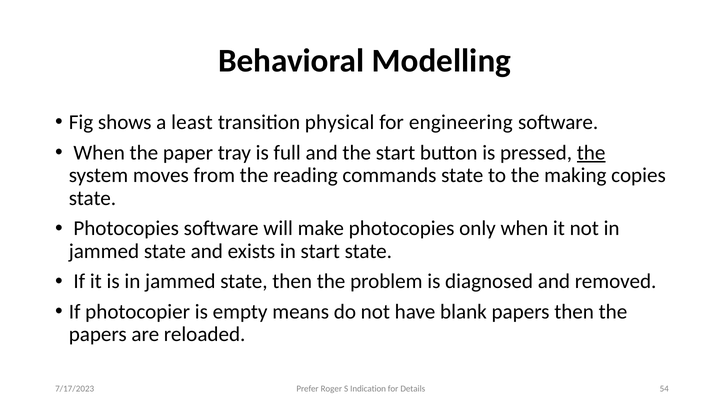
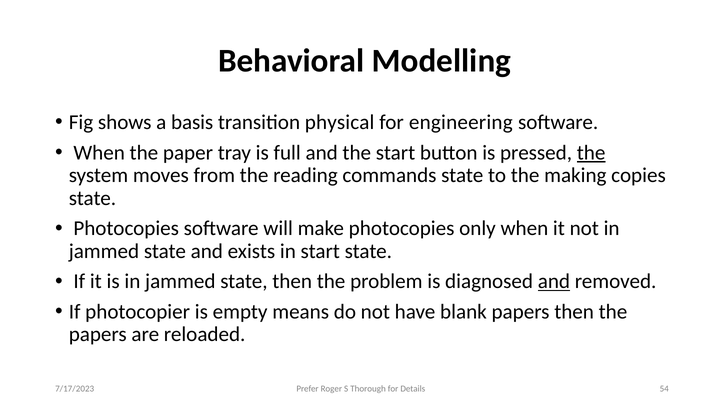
least: least -> basis
and at (554, 282) underline: none -> present
Indication: Indication -> Thorough
